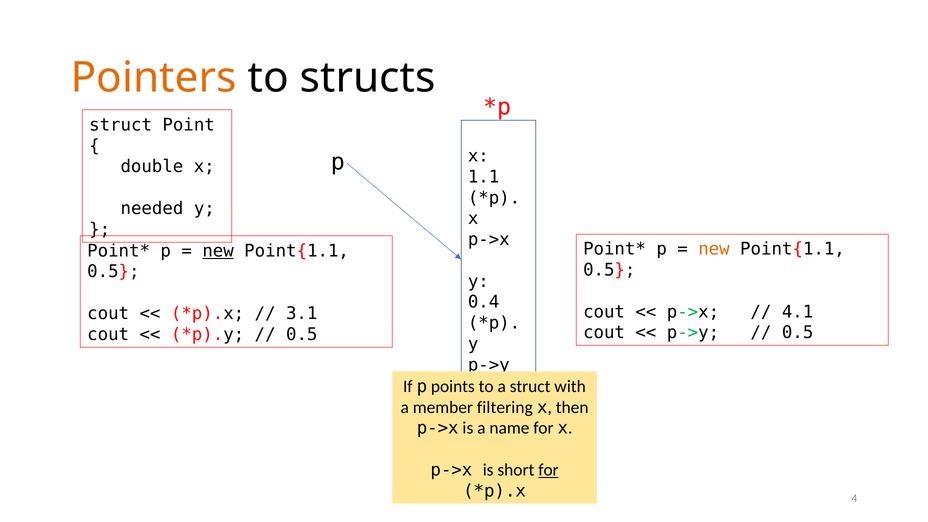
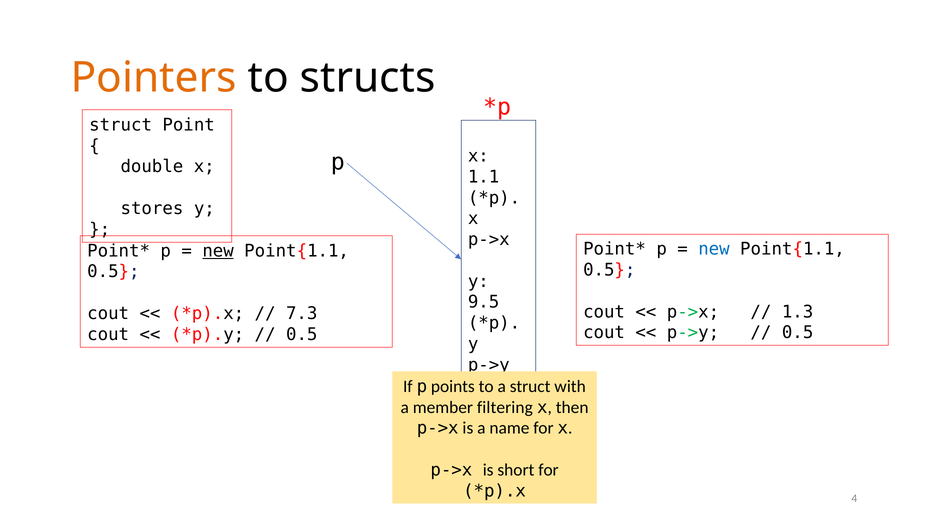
needed: needed -> stores
new at (714, 249) colour: orange -> blue
0.4: 0.4 -> 9.5
4.1: 4.1 -> 1.3
3.1: 3.1 -> 7.3
for at (548, 470) underline: present -> none
